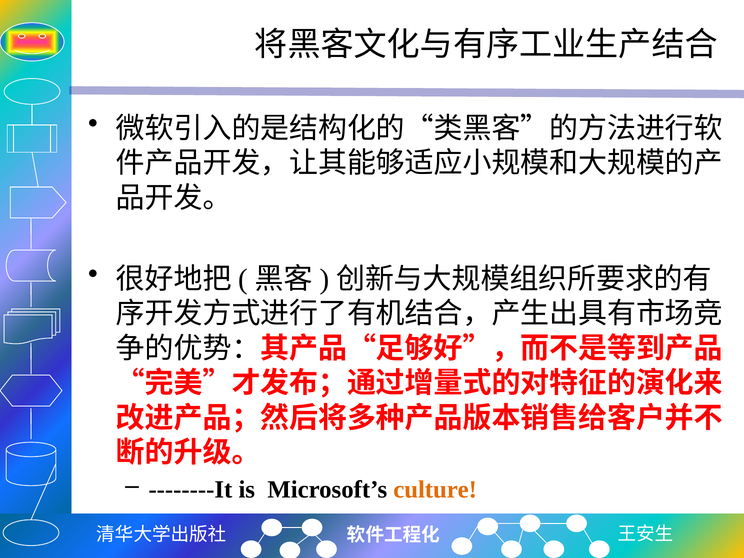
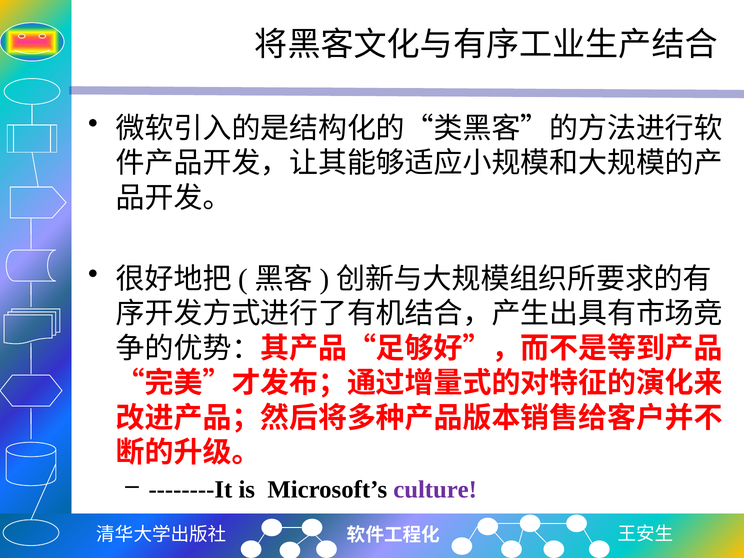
culture colour: orange -> purple
